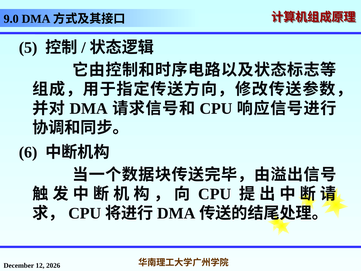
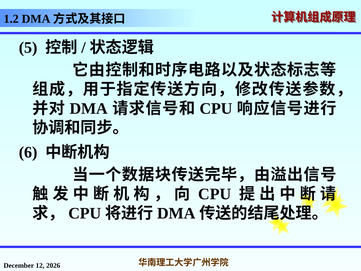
9.0: 9.0 -> 1.2
